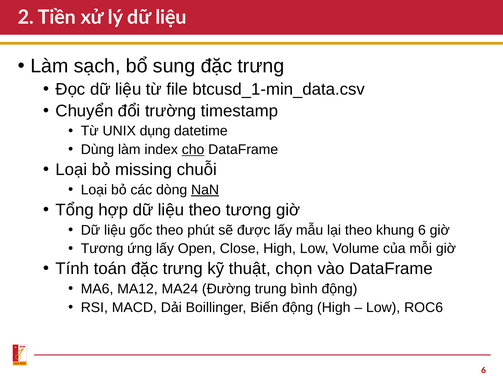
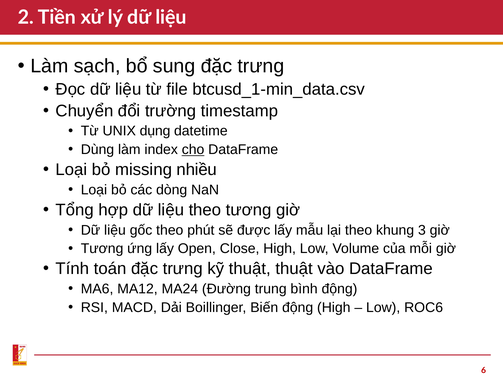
chuỗi: chuỗi -> nhiều
NaN underline: present -> none
khung 6: 6 -> 3
thuật chọn: chọn -> thuật
